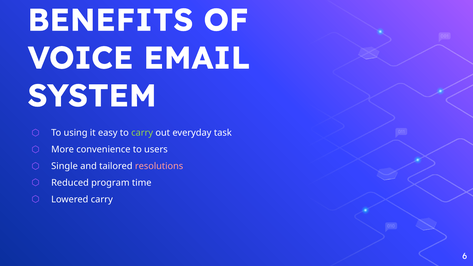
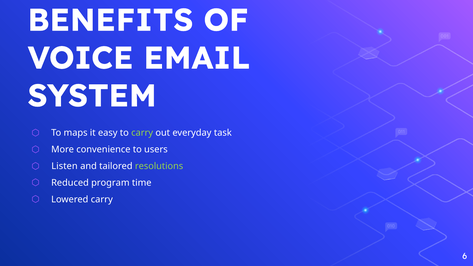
using: using -> maps
Single: Single -> Listen
resolutions colour: pink -> light green
